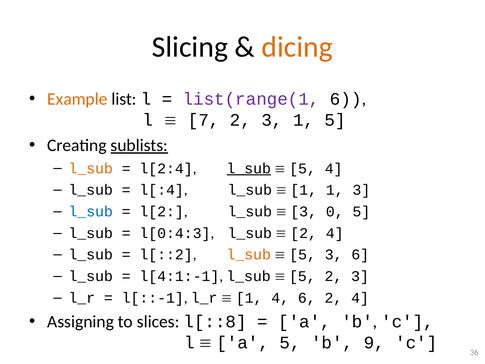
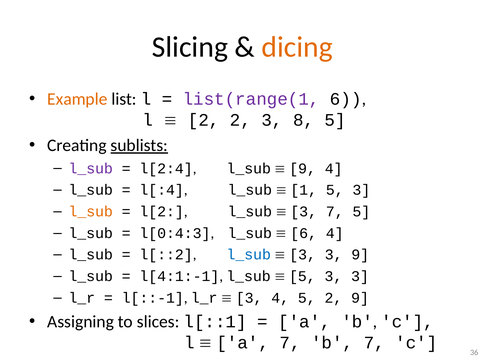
7 at (204, 120): 7 -> 2
3 1: 1 -> 8
l_sub at (91, 168) colour: orange -> purple
l_sub at (249, 168) underline: present -> none
5 at (303, 168): 5 -> 9
1 1: 1 -> 5
l_sub at (91, 211) colour: blue -> orange
3 0: 0 -> 7
2 at (304, 233): 2 -> 6
l_sub at (249, 255) colour: orange -> blue
5 at (303, 255): 5 -> 3
3 6: 6 -> 9
2 at (333, 276): 2 -> 3
1 at (249, 298): 1 -> 3
4 6: 6 -> 5
4 at (360, 298): 4 -> 9
l[::8: l[::8 -> l[::1
a 5: 5 -> 7
b 9: 9 -> 7
